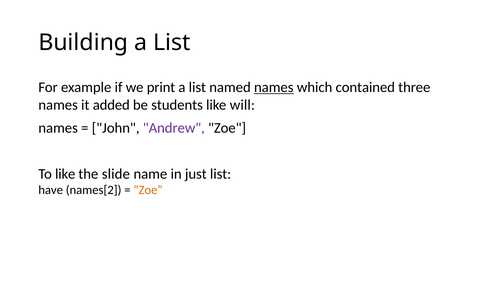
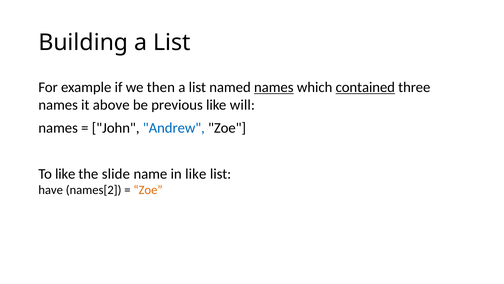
print: print -> then
contained underline: none -> present
added: added -> above
students: students -> previous
Andrew colour: purple -> blue
in just: just -> like
